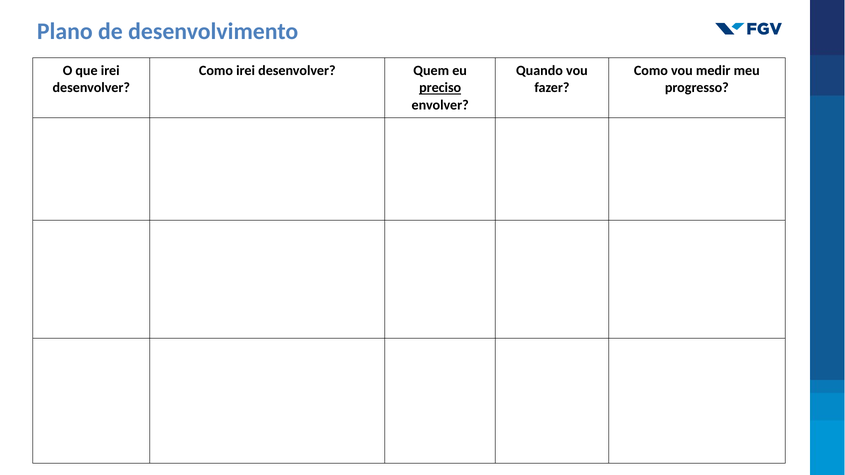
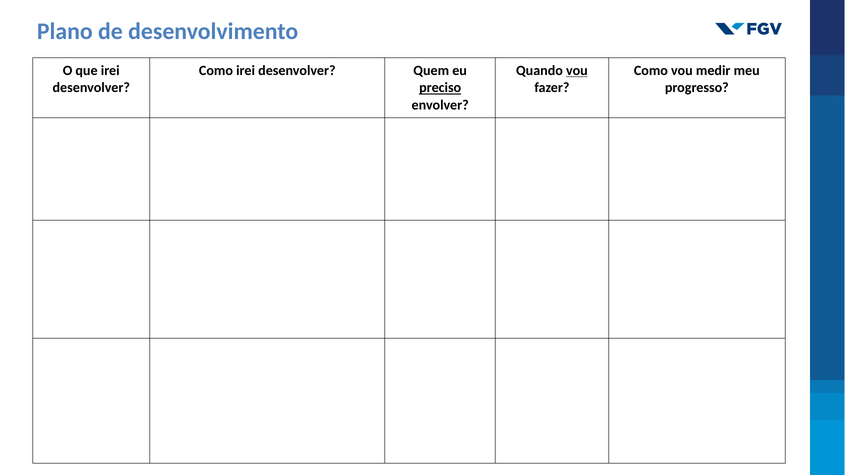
vou at (577, 71) underline: none -> present
